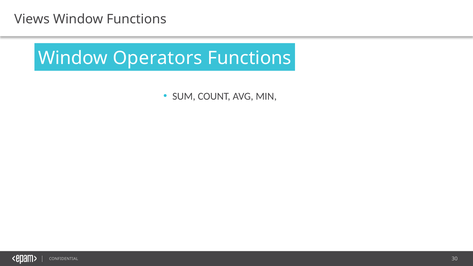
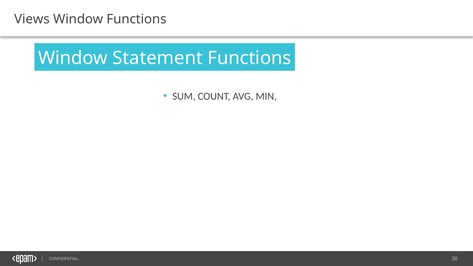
Operators: Operators -> Statement
